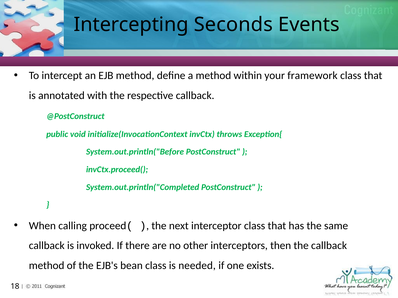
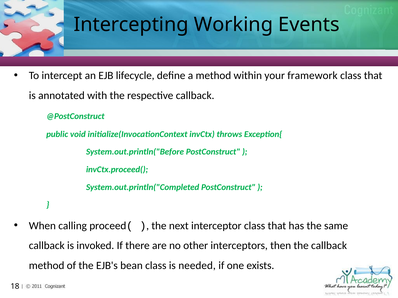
Seconds: Seconds -> Working
EJB method: method -> lifecycle
